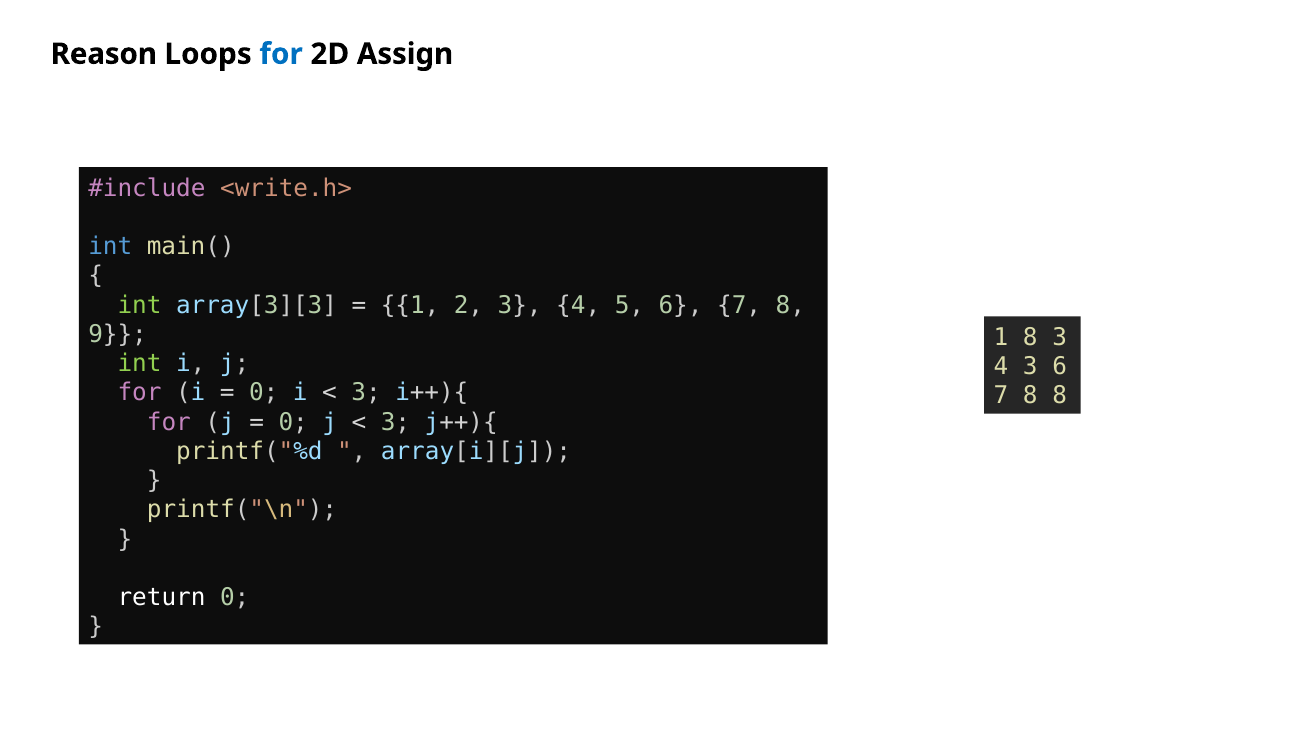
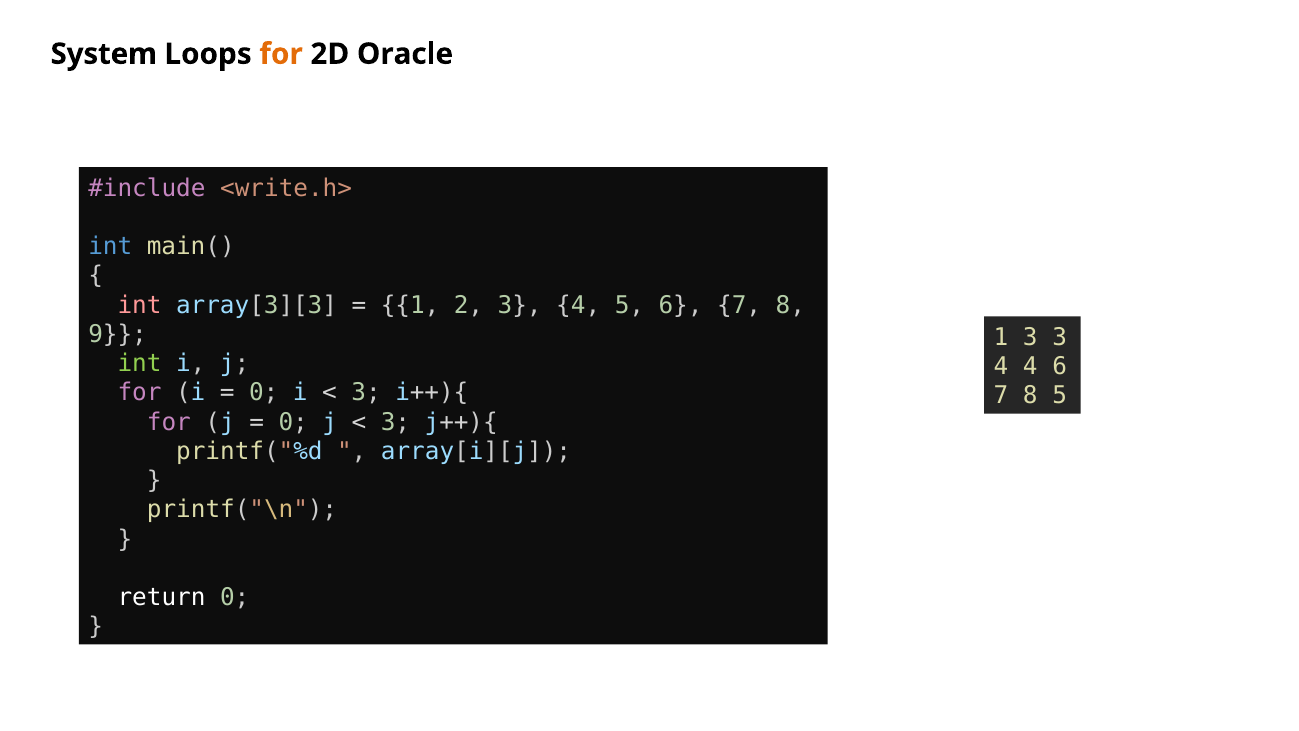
Reason: Reason -> System
for at (281, 54) colour: blue -> orange
Assign: Assign -> Oracle
int at (140, 305) colour: light green -> pink
1 8: 8 -> 3
4 3: 3 -> 4
8 8: 8 -> 5
